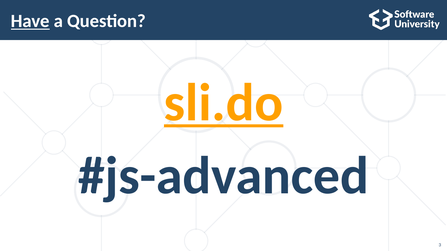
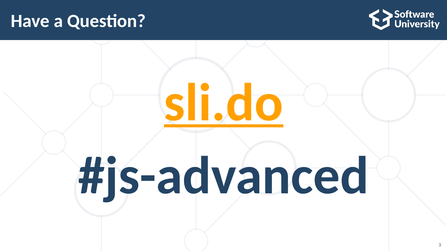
Have underline: present -> none
